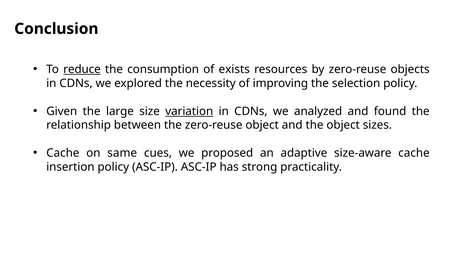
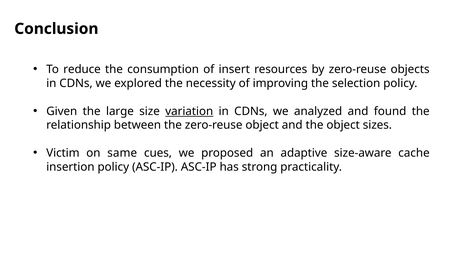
reduce underline: present -> none
exists: exists -> insert
Cache at (63, 153): Cache -> Victim
